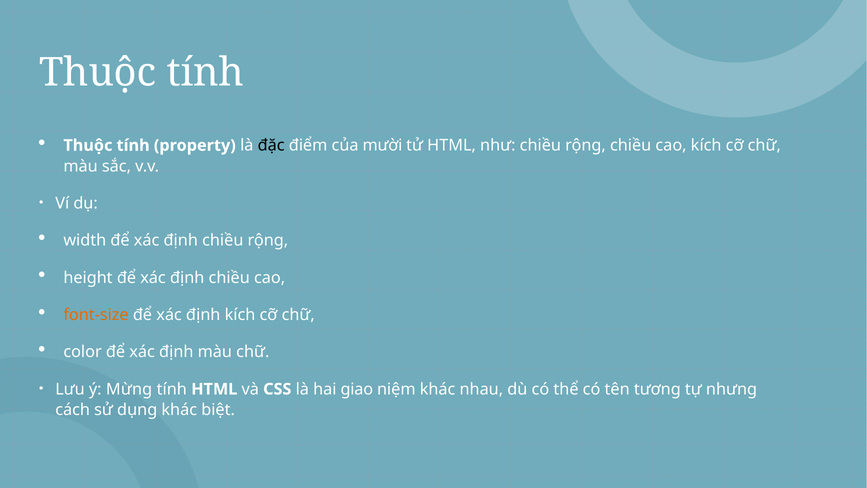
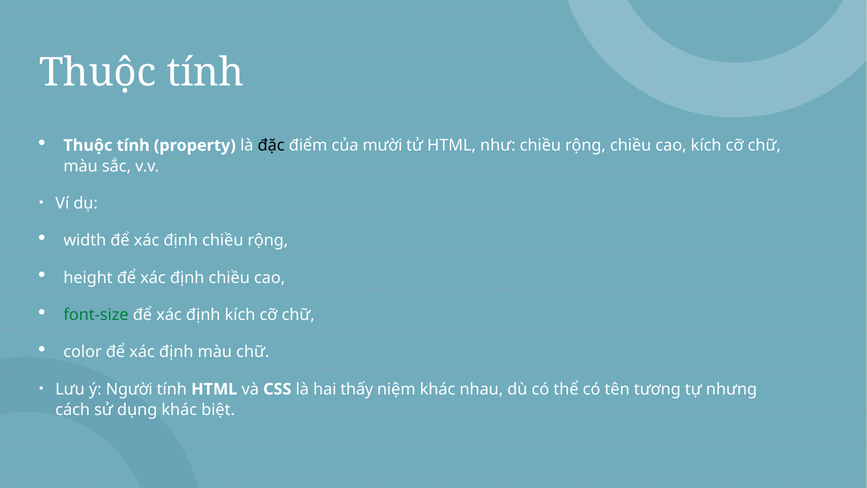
font-size colour: orange -> green
Mừng: Mừng -> Người
giao: giao -> thấy
